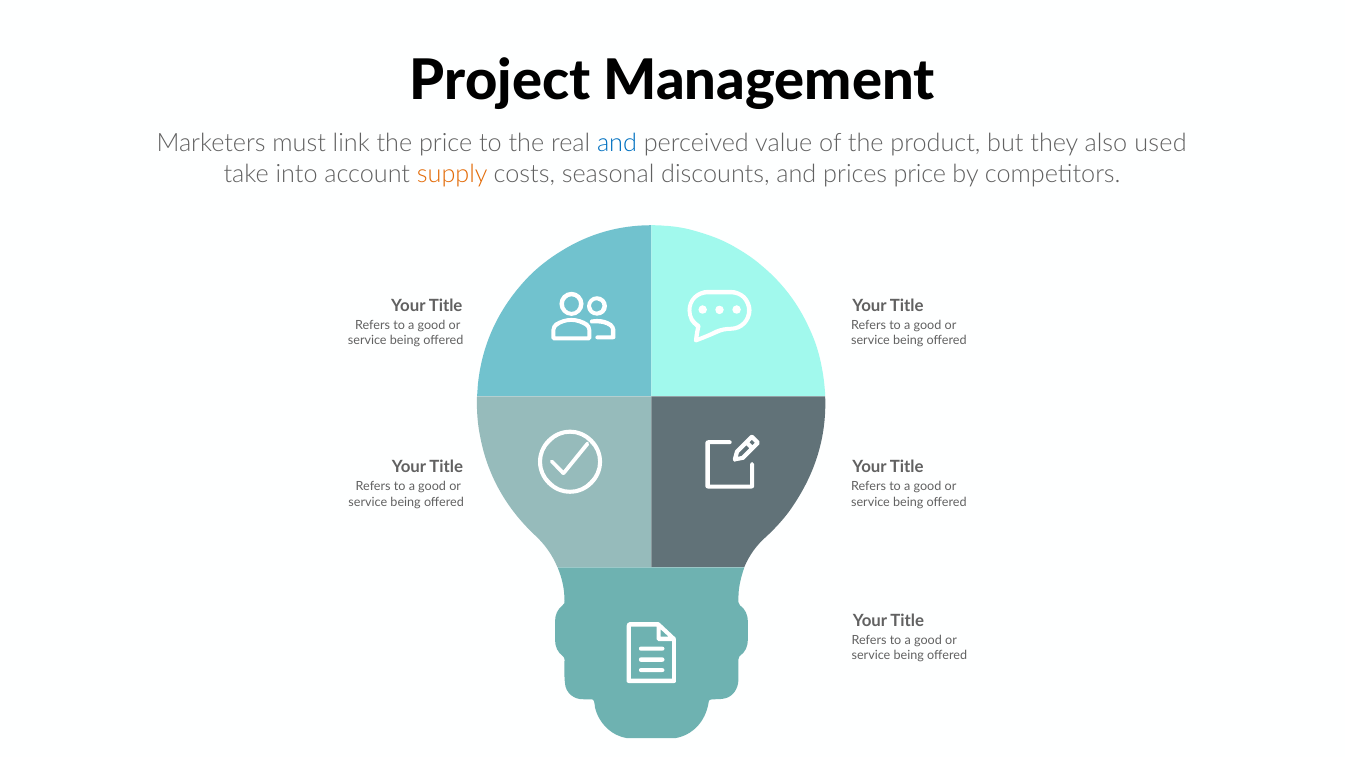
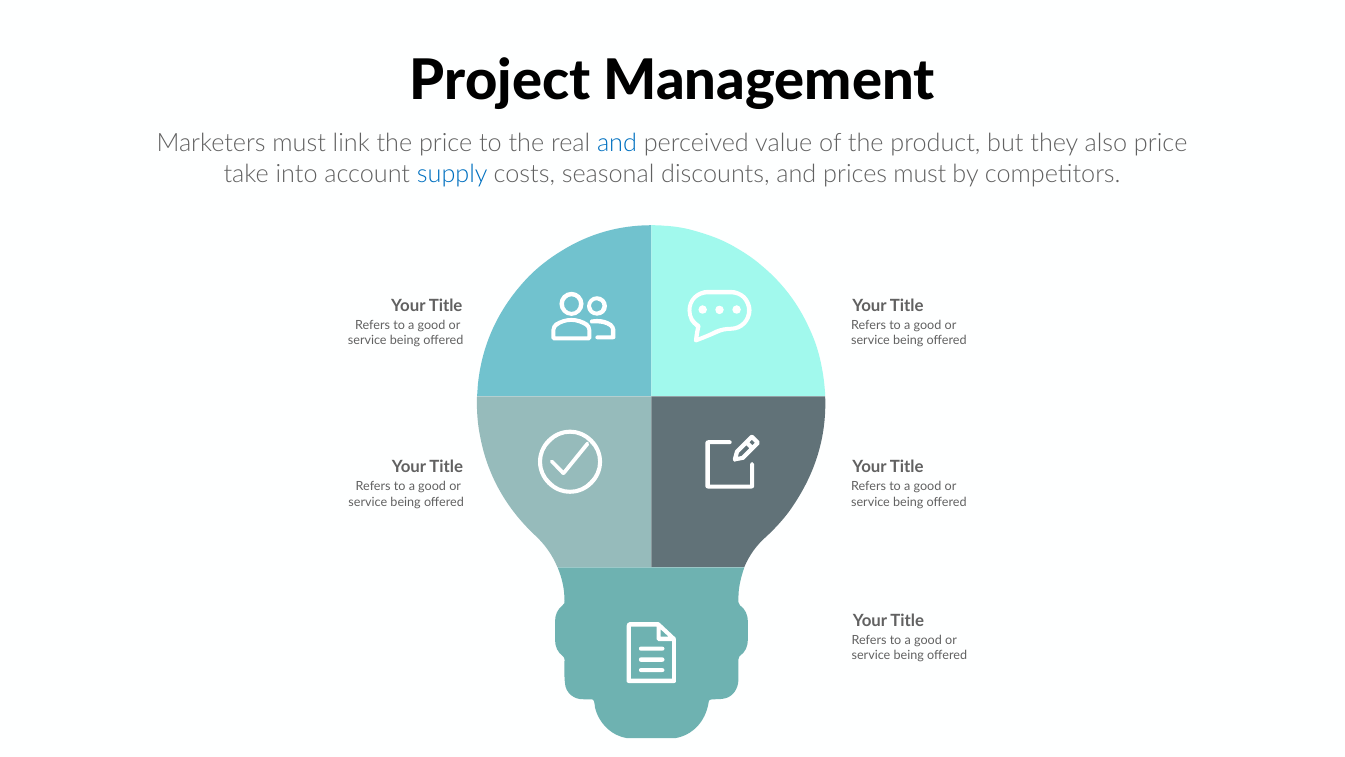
also used: used -> price
supply colour: orange -> blue
prices price: price -> must
